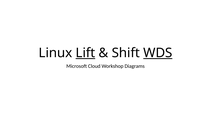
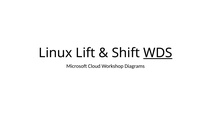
Lift underline: present -> none
